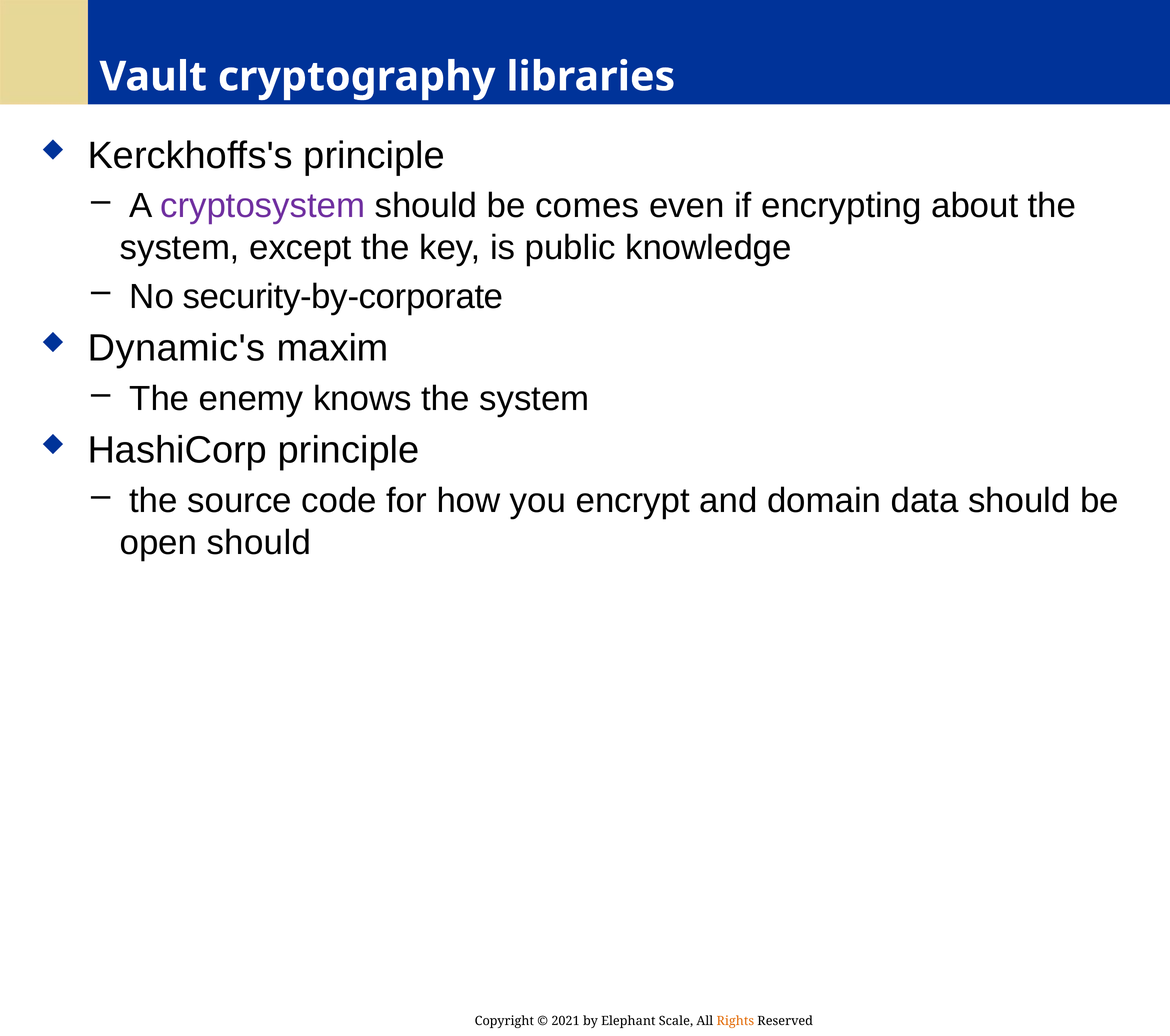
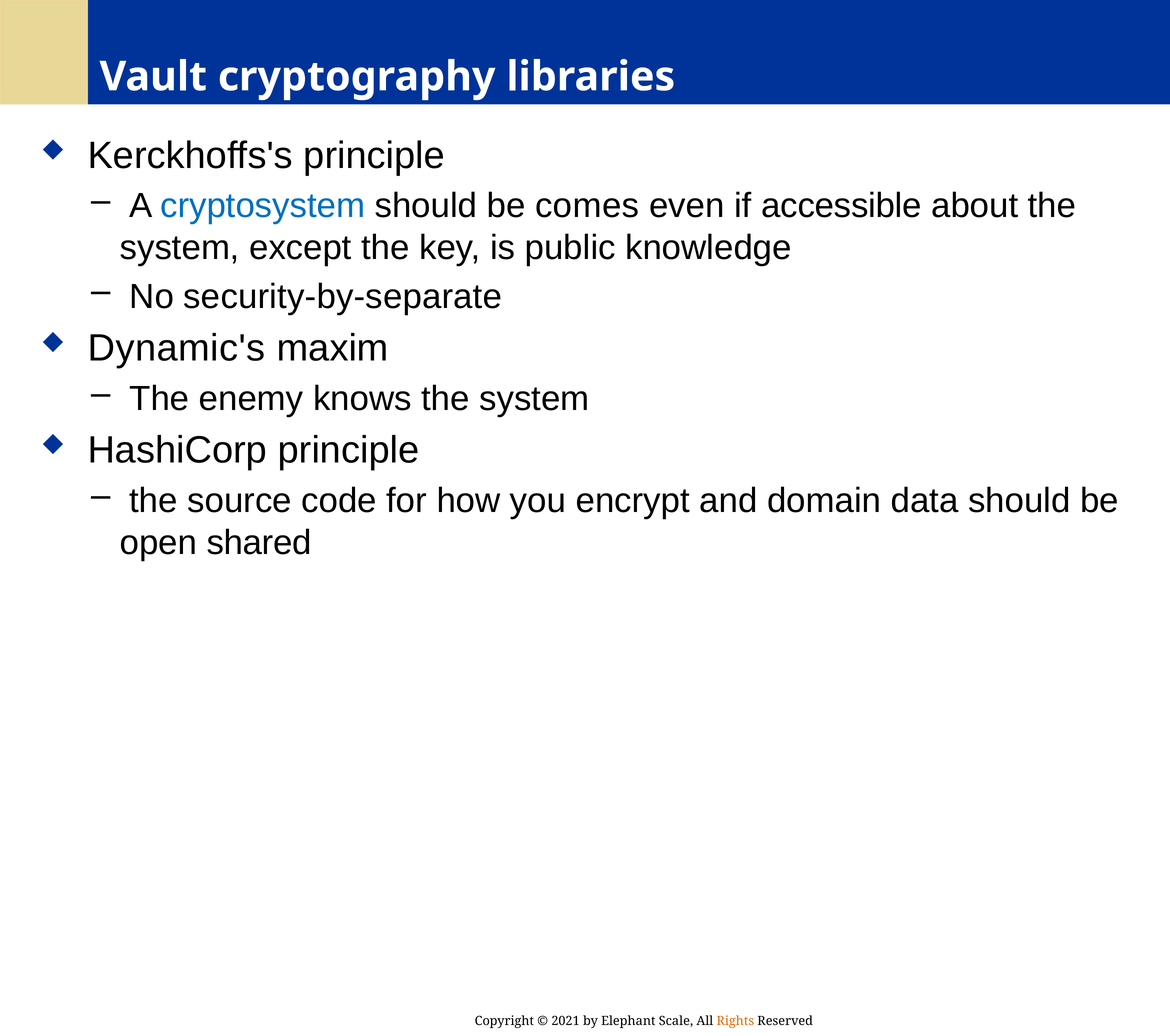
cryptosystem colour: purple -> blue
encrypting: encrypting -> accessible
security-by-corporate: security-by-corporate -> security-by-separate
open should: should -> shared
